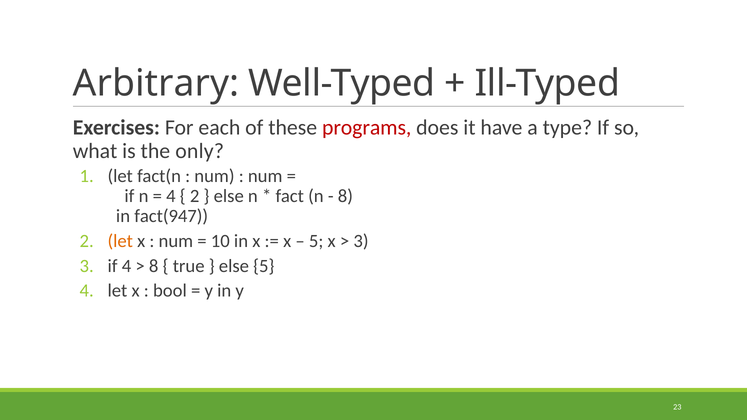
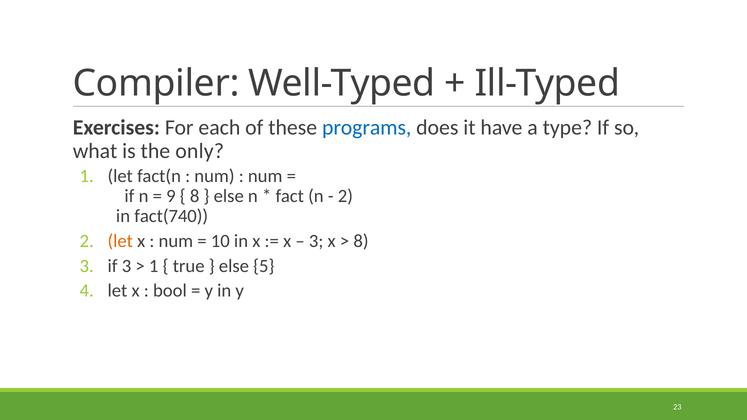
Arbitrary: Arbitrary -> Compiler
programs colour: red -> blue
4 at (171, 196): 4 -> 9
2 at (195, 196): 2 -> 8
8 at (345, 196): 8 -> 2
fact(947: fact(947 -> fact(740
5 at (316, 241): 5 -> 3
3 at (361, 241): 3 -> 8
if 4: 4 -> 3
8 at (154, 266): 8 -> 1
